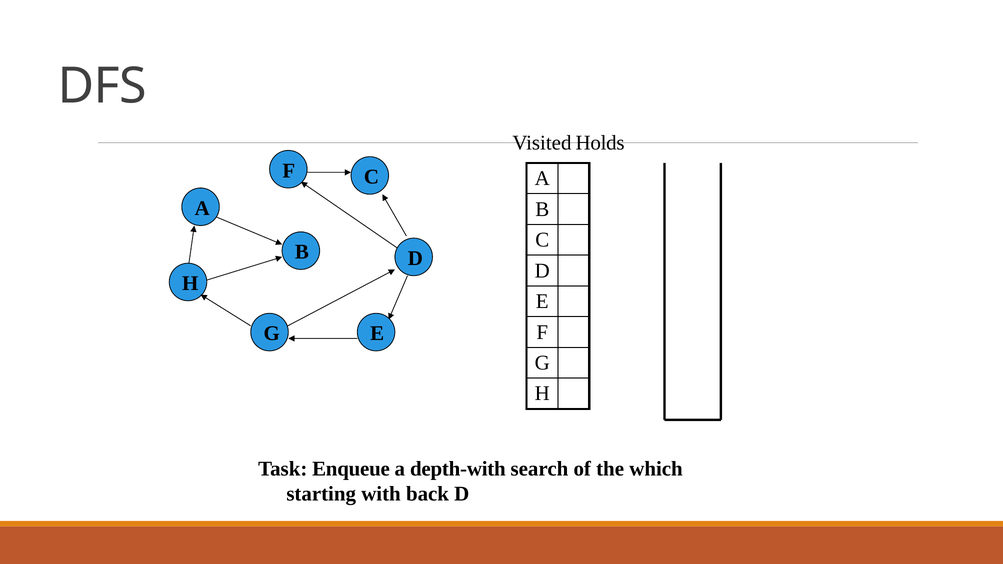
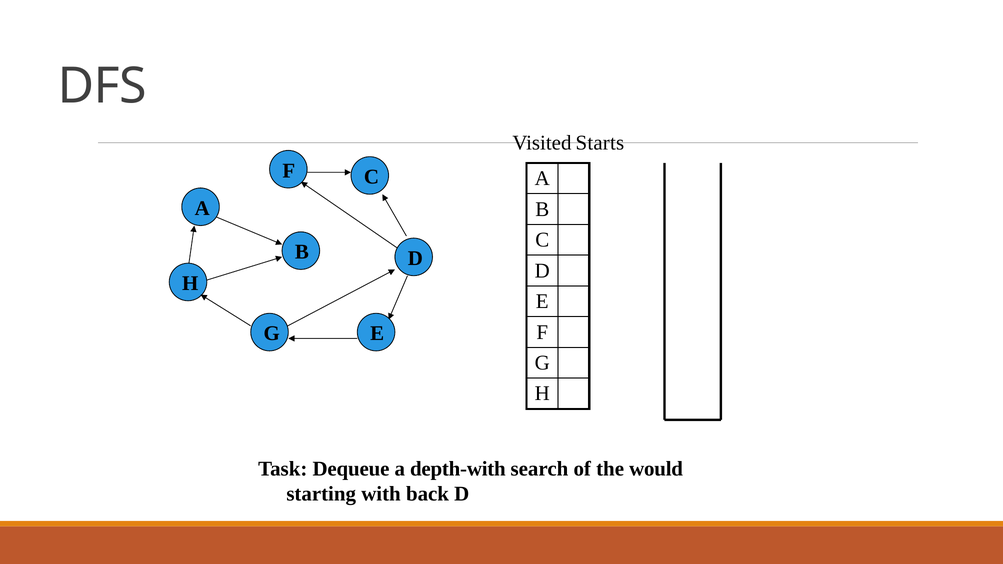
Holds: Holds -> Starts
Enqueue: Enqueue -> Dequeue
which: which -> would
